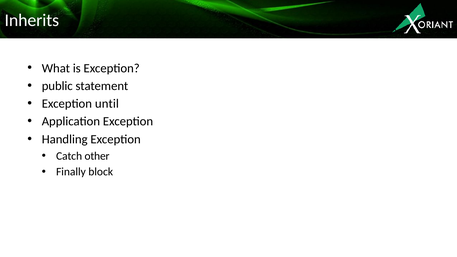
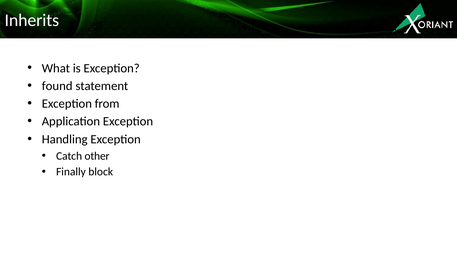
public: public -> found
until: until -> from
